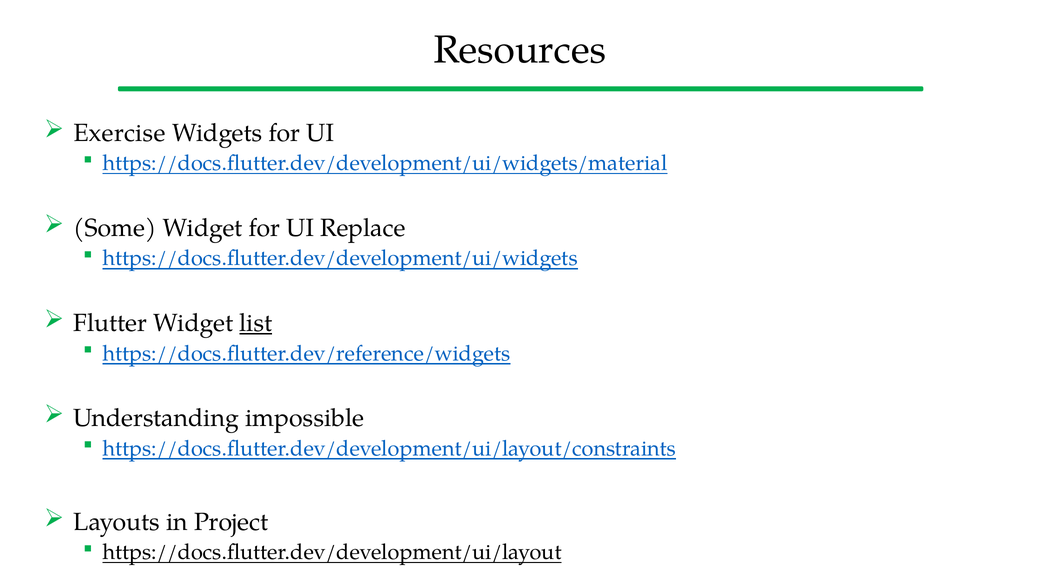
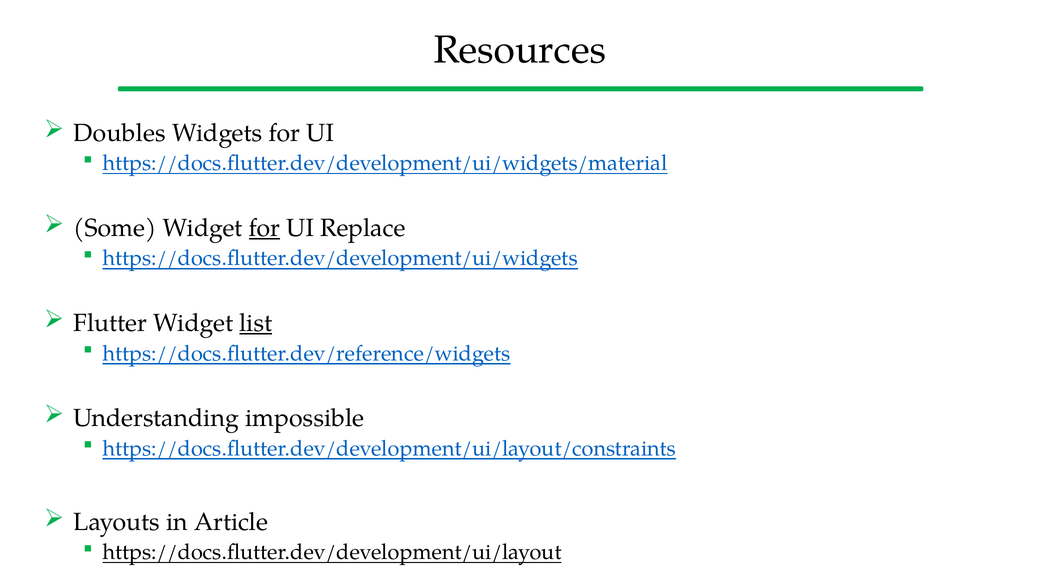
Exercise: Exercise -> Doubles
for at (264, 228) underline: none -> present
Project: Project -> Article
